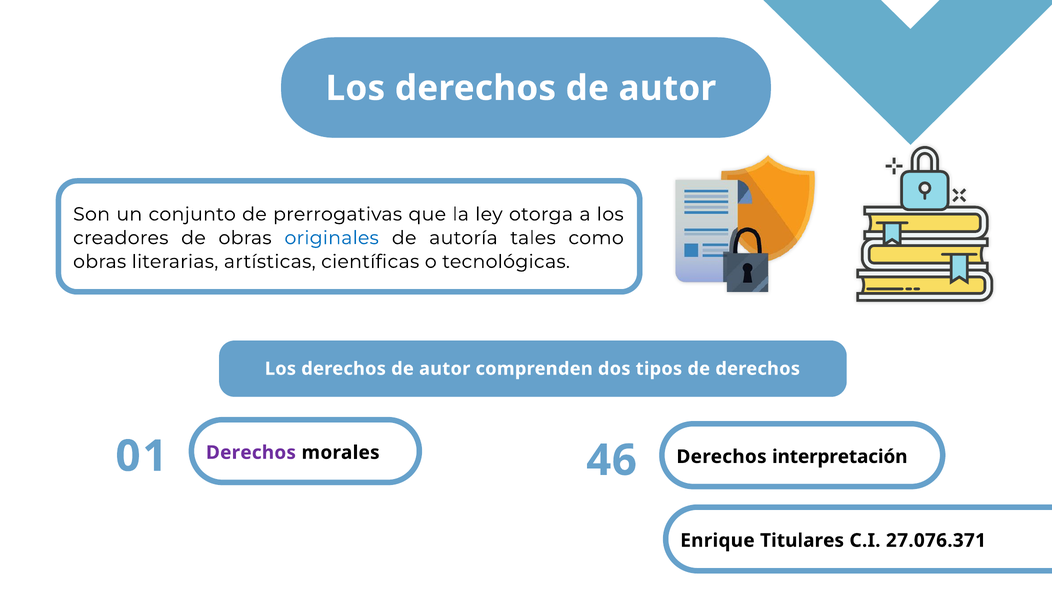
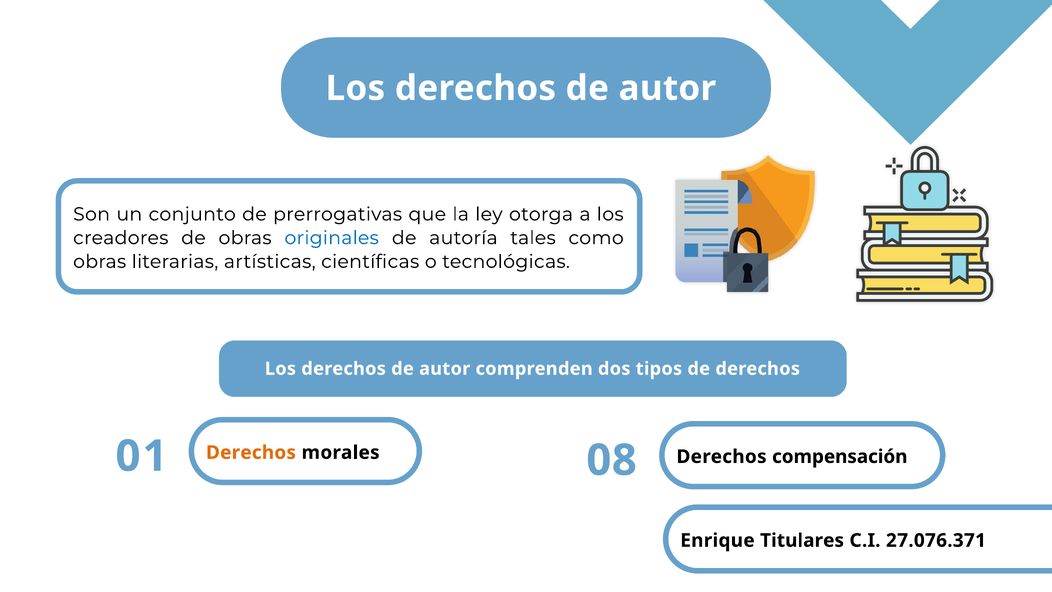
46: 46 -> 08
Derechos at (251, 452) colour: purple -> orange
interpretación: interpretación -> compensación
